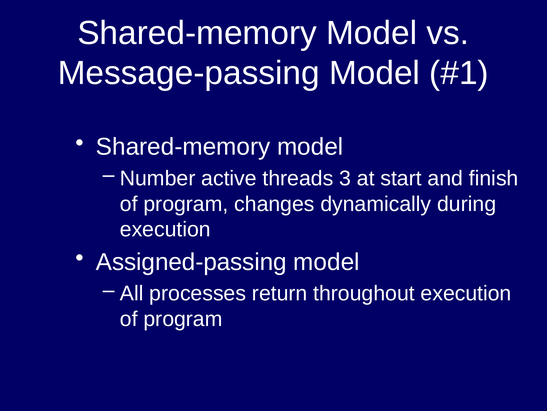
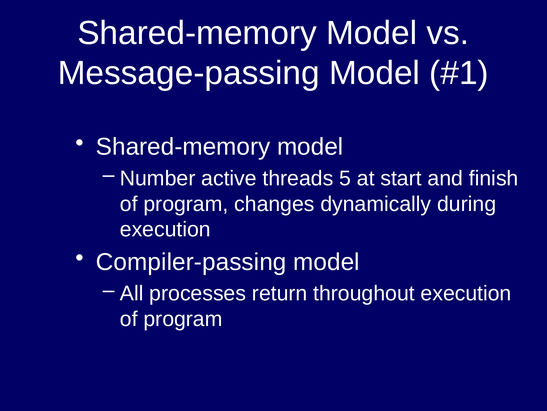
3: 3 -> 5
Assigned-passing: Assigned-passing -> Compiler-passing
